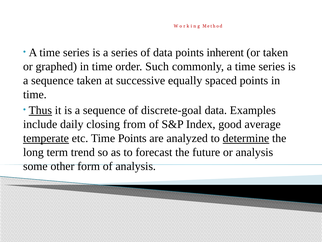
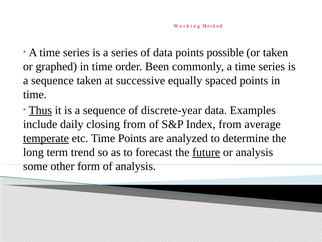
inherent: inherent -> possible
Such: Such -> Been
discrete-goal: discrete-goal -> discrete-year
Index good: good -> from
determine underline: present -> none
future underline: none -> present
